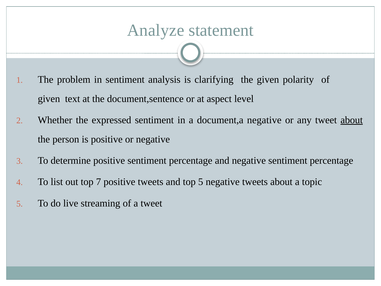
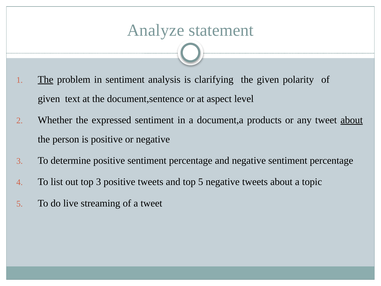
The at (46, 79) underline: none -> present
document,a negative: negative -> products
top 7: 7 -> 3
